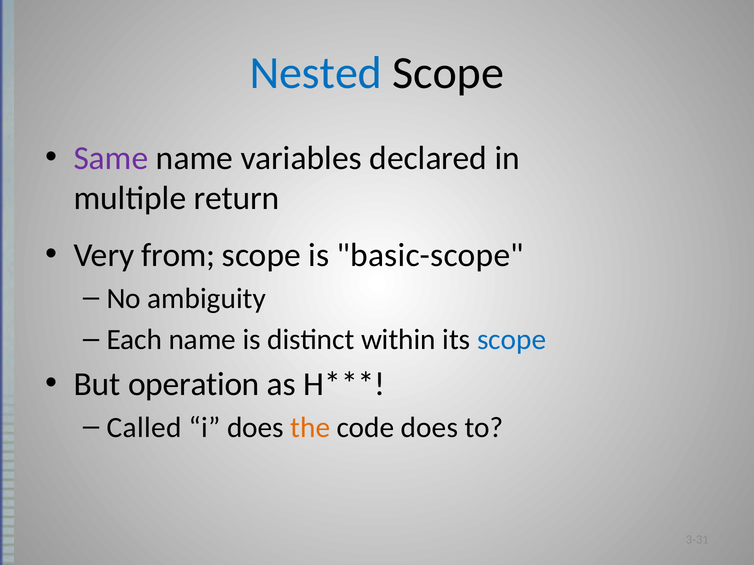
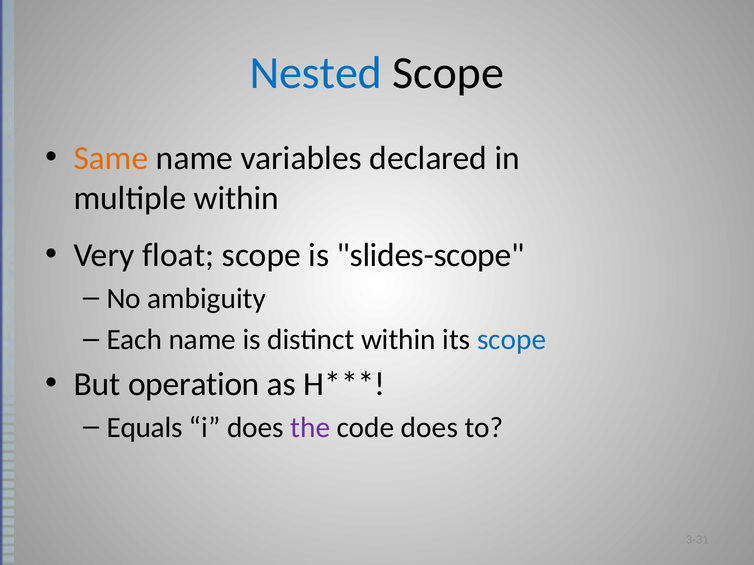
Same colour: purple -> orange
multiple return: return -> within
from: from -> float
basic-scope: basic-scope -> slides-scope
Called: Called -> Equals
the colour: orange -> purple
